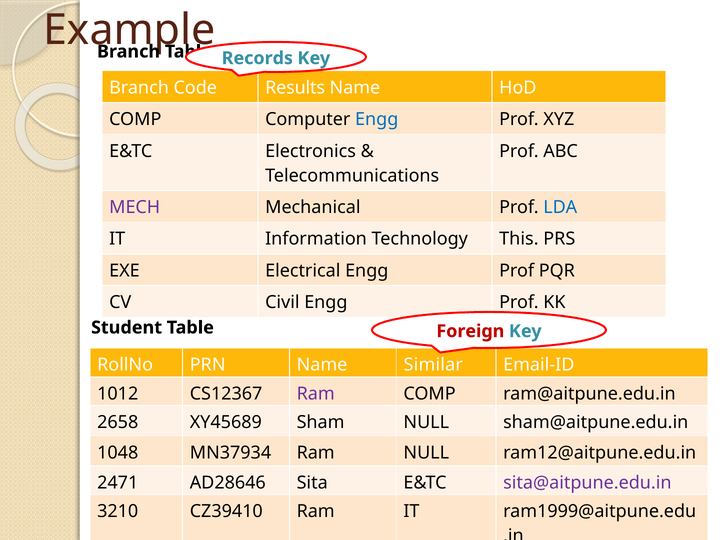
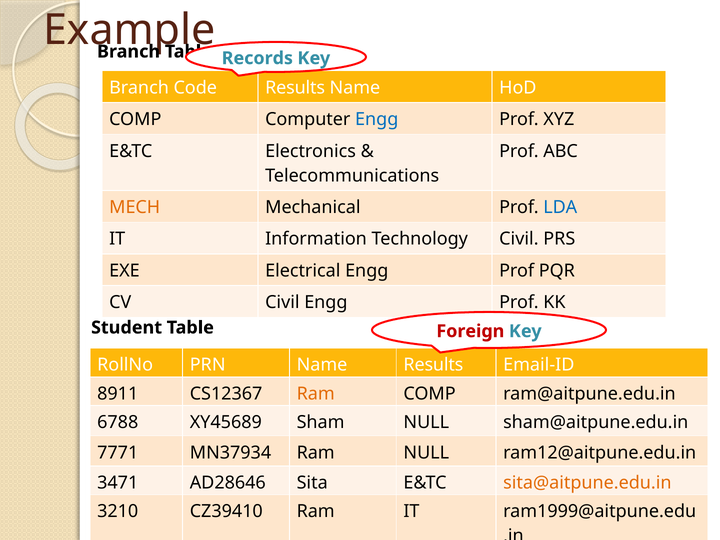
MECH colour: purple -> orange
Technology This: This -> Civil
Name Similar: Similar -> Results
1012: 1012 -> 8911
Ram at (316, 394) colour: purple -> orange
2658: 2658 -> 6788
1048: 1048 -> 7771
2471: 2471 -> 3471
sita@aitpune.edu.in colour: purple -> orange
